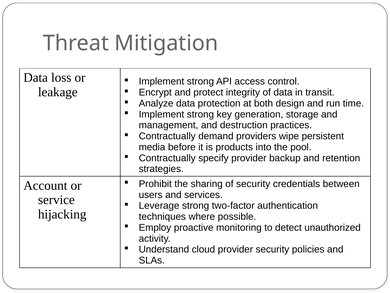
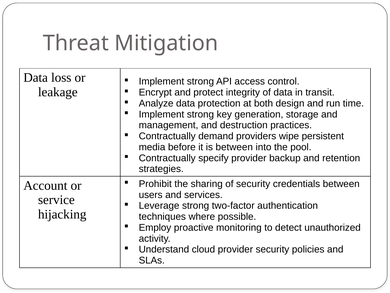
is products: products -> between
